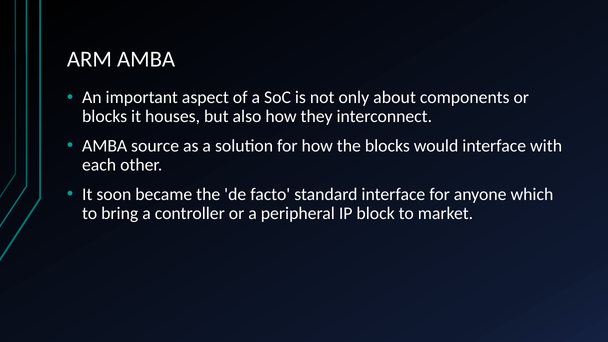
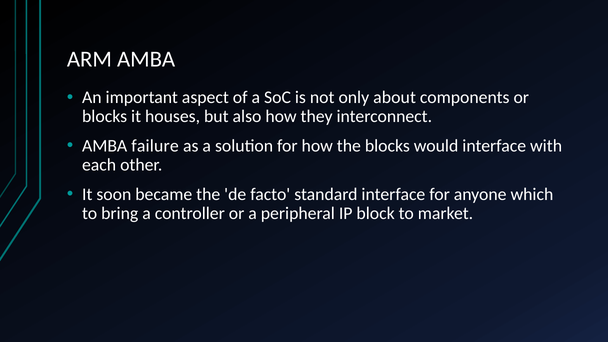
source: source -> failure
